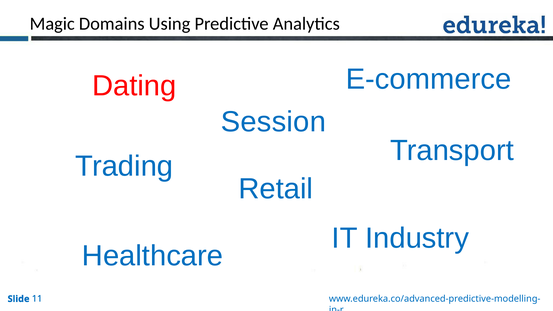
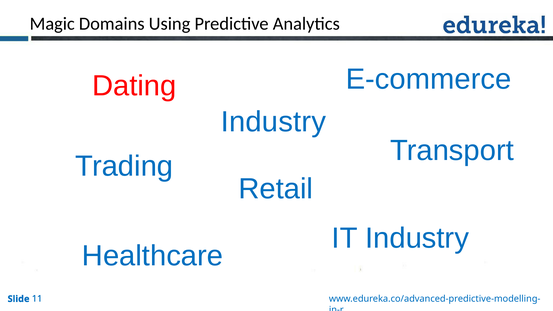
Session at (273, 122): Session -> Industry
